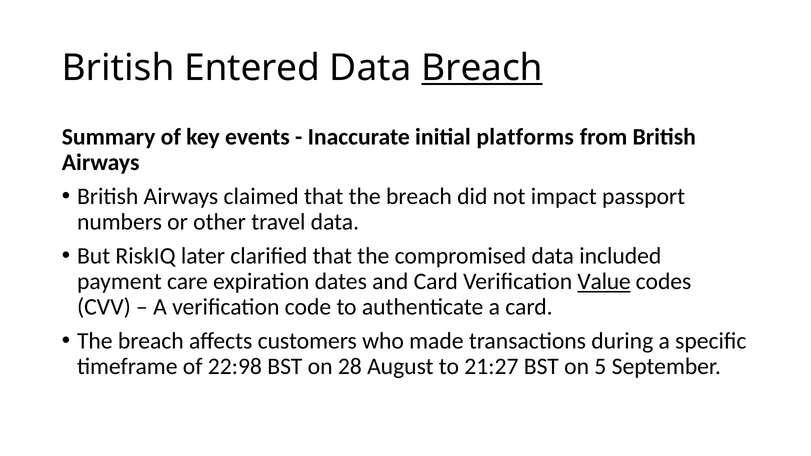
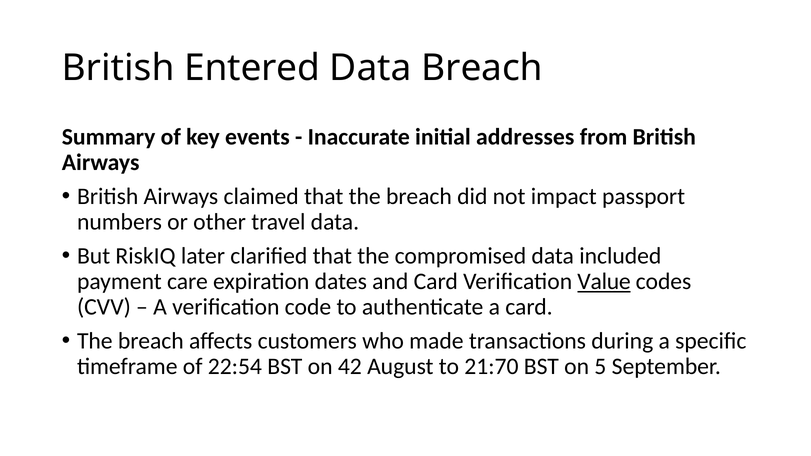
Breach at (482, 68) underline: present -> none
platforms: platforms -> addresses
22:98: 22:98 -> 22:54
28: 28 -> 42
21:27: 21:27 -> 21:70
